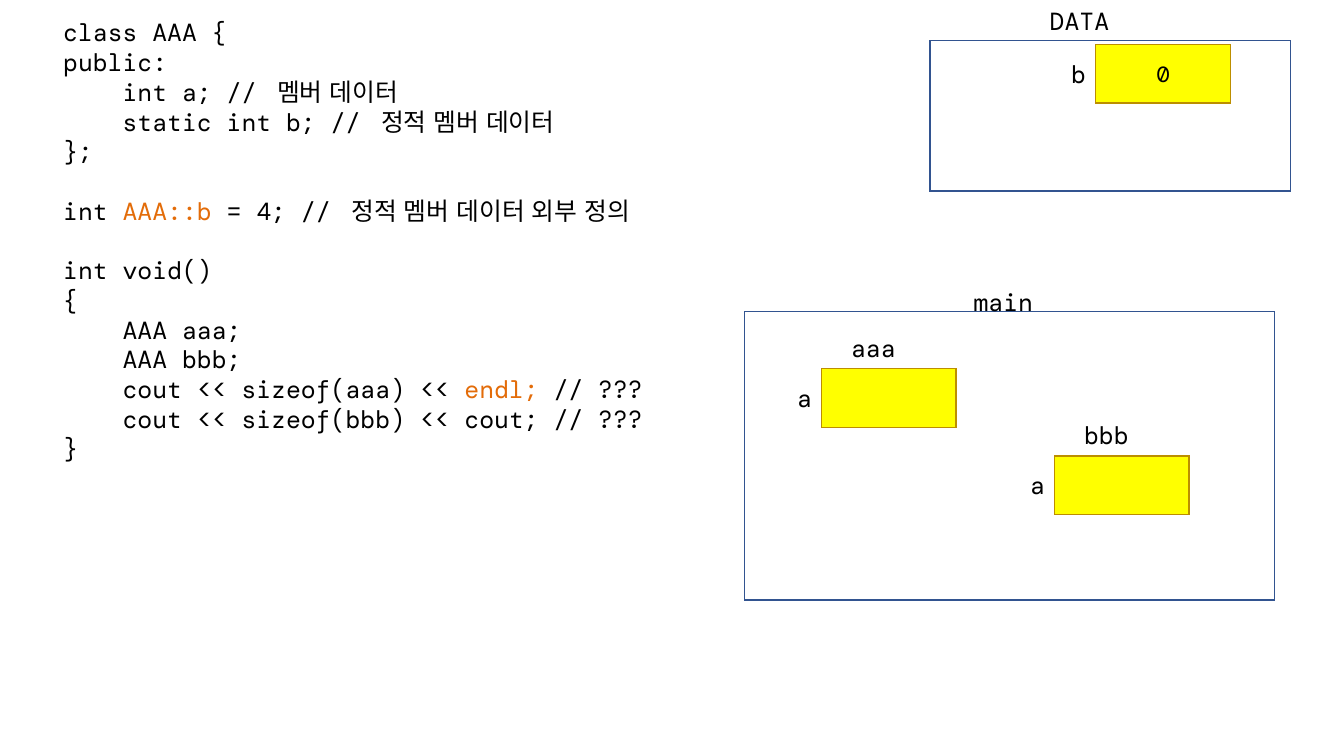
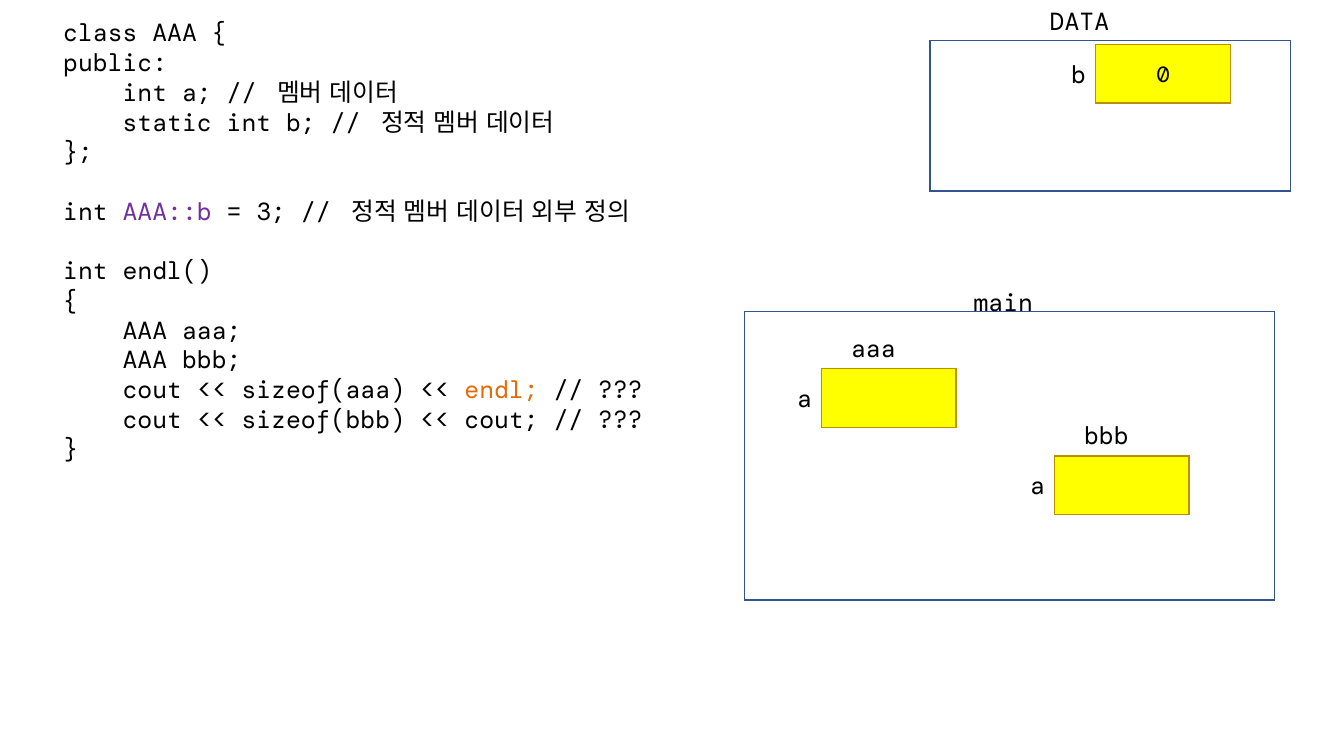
AAA::b colour: orange -> purple
4: 4 -> 3
void(: void( -> endl(
